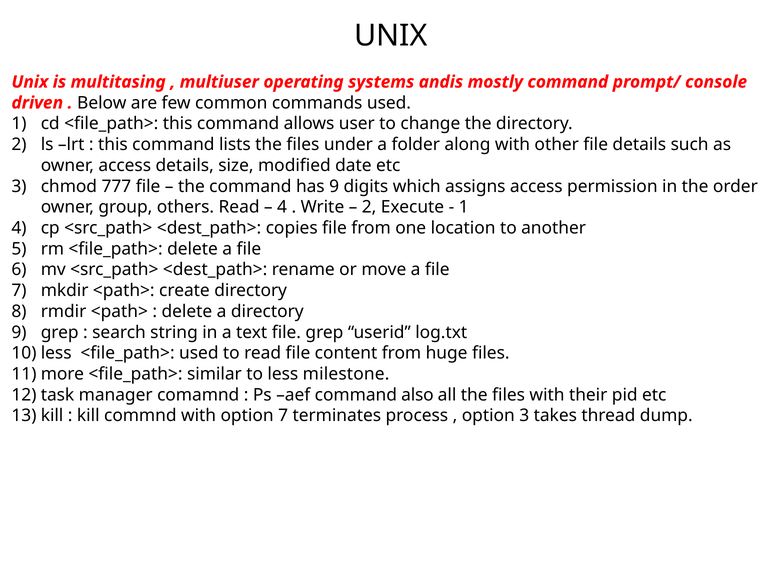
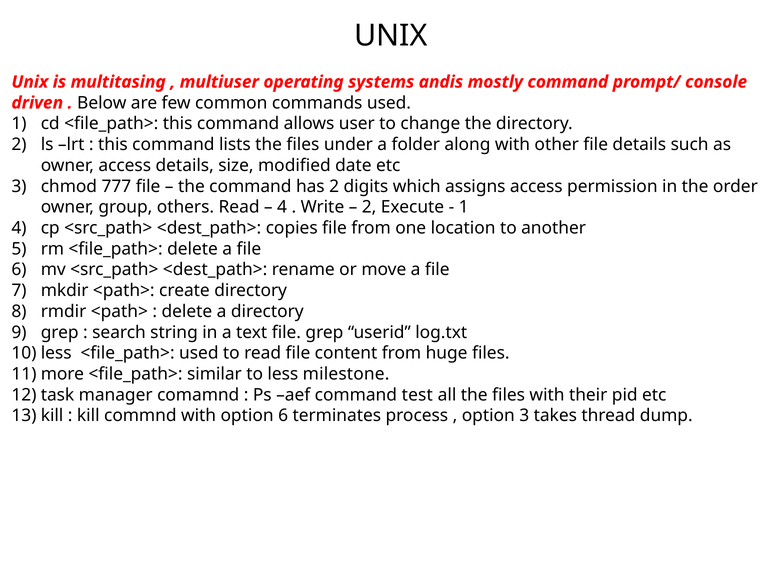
has 9: 9 -> 2
also: also -> test
option 7: 7 -> 6
